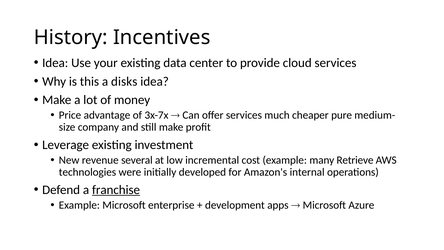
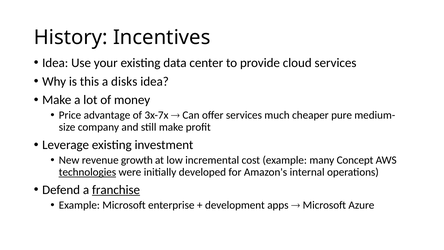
several: several -> growth
Retrieve: Retrieve -> Concept
technologies underline: none -> present
